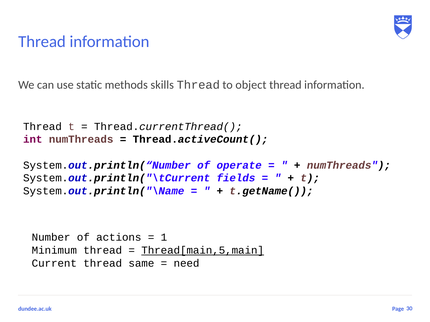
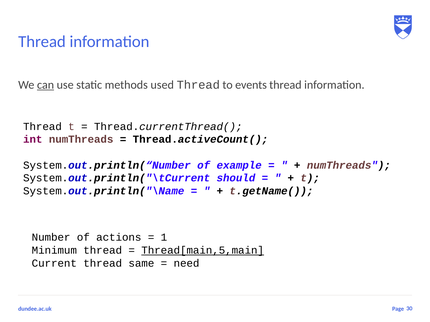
can underline: none -> present
skills: skills -> used
object: object -> events
operate: operate -> example
fields: fields -> should
